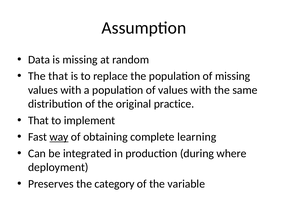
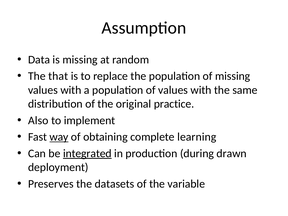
That at (38, 120): That -> Also
integrated underline: none -> present
where: where -> drawn
category: category -> datasets
